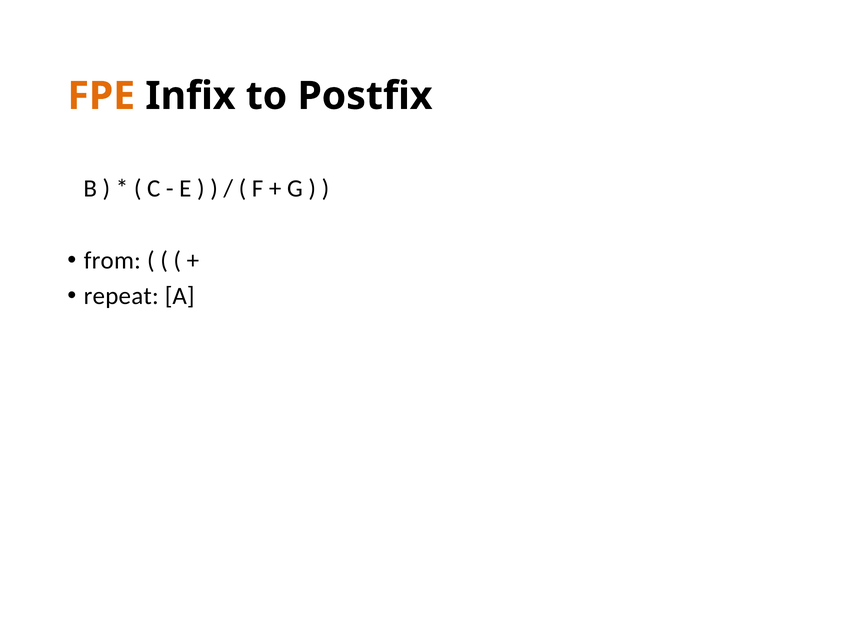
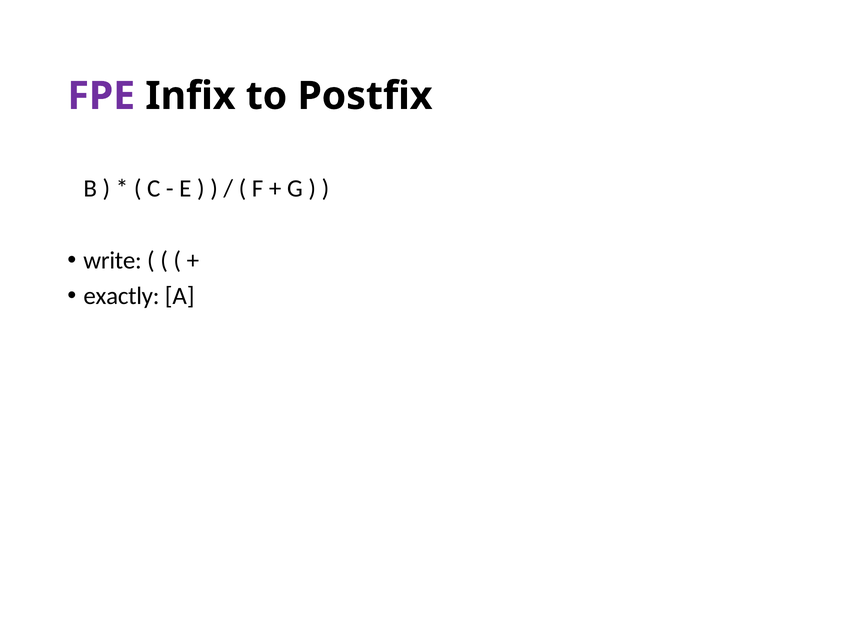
FPE colour: orange -> purple
from: from -> write
repeat: repeat -> exactly
